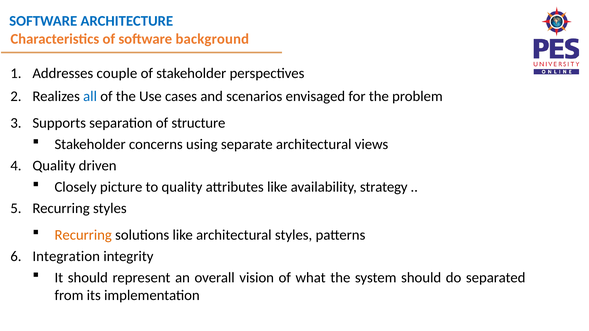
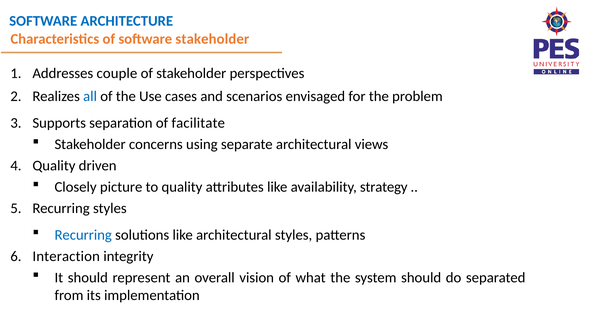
software background: background -> stakeholder
structure: structure -> facilitate
Recurring at (83, 235) colour: orange -> blue
Integration: Integration -> Interaction
